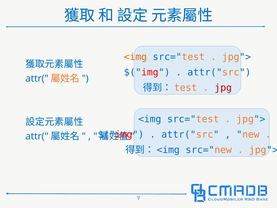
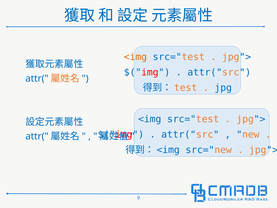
jpg at (223, 88) colour: red -> blue
